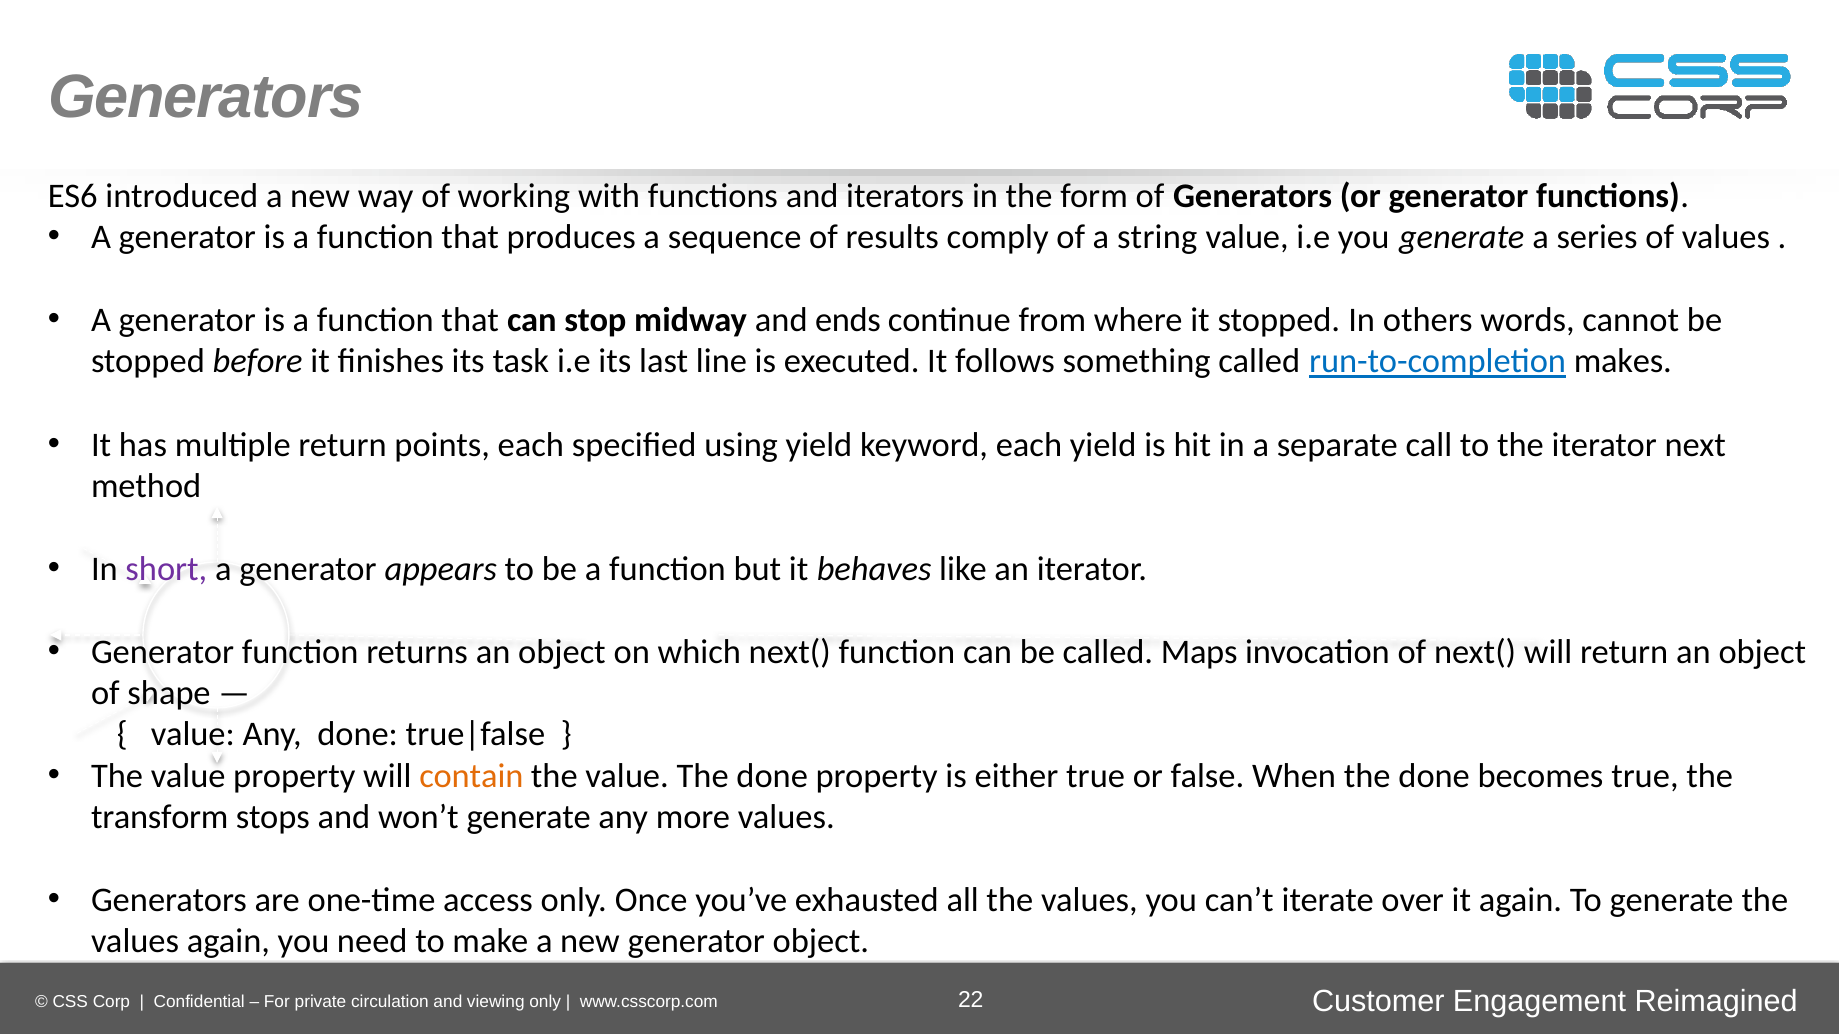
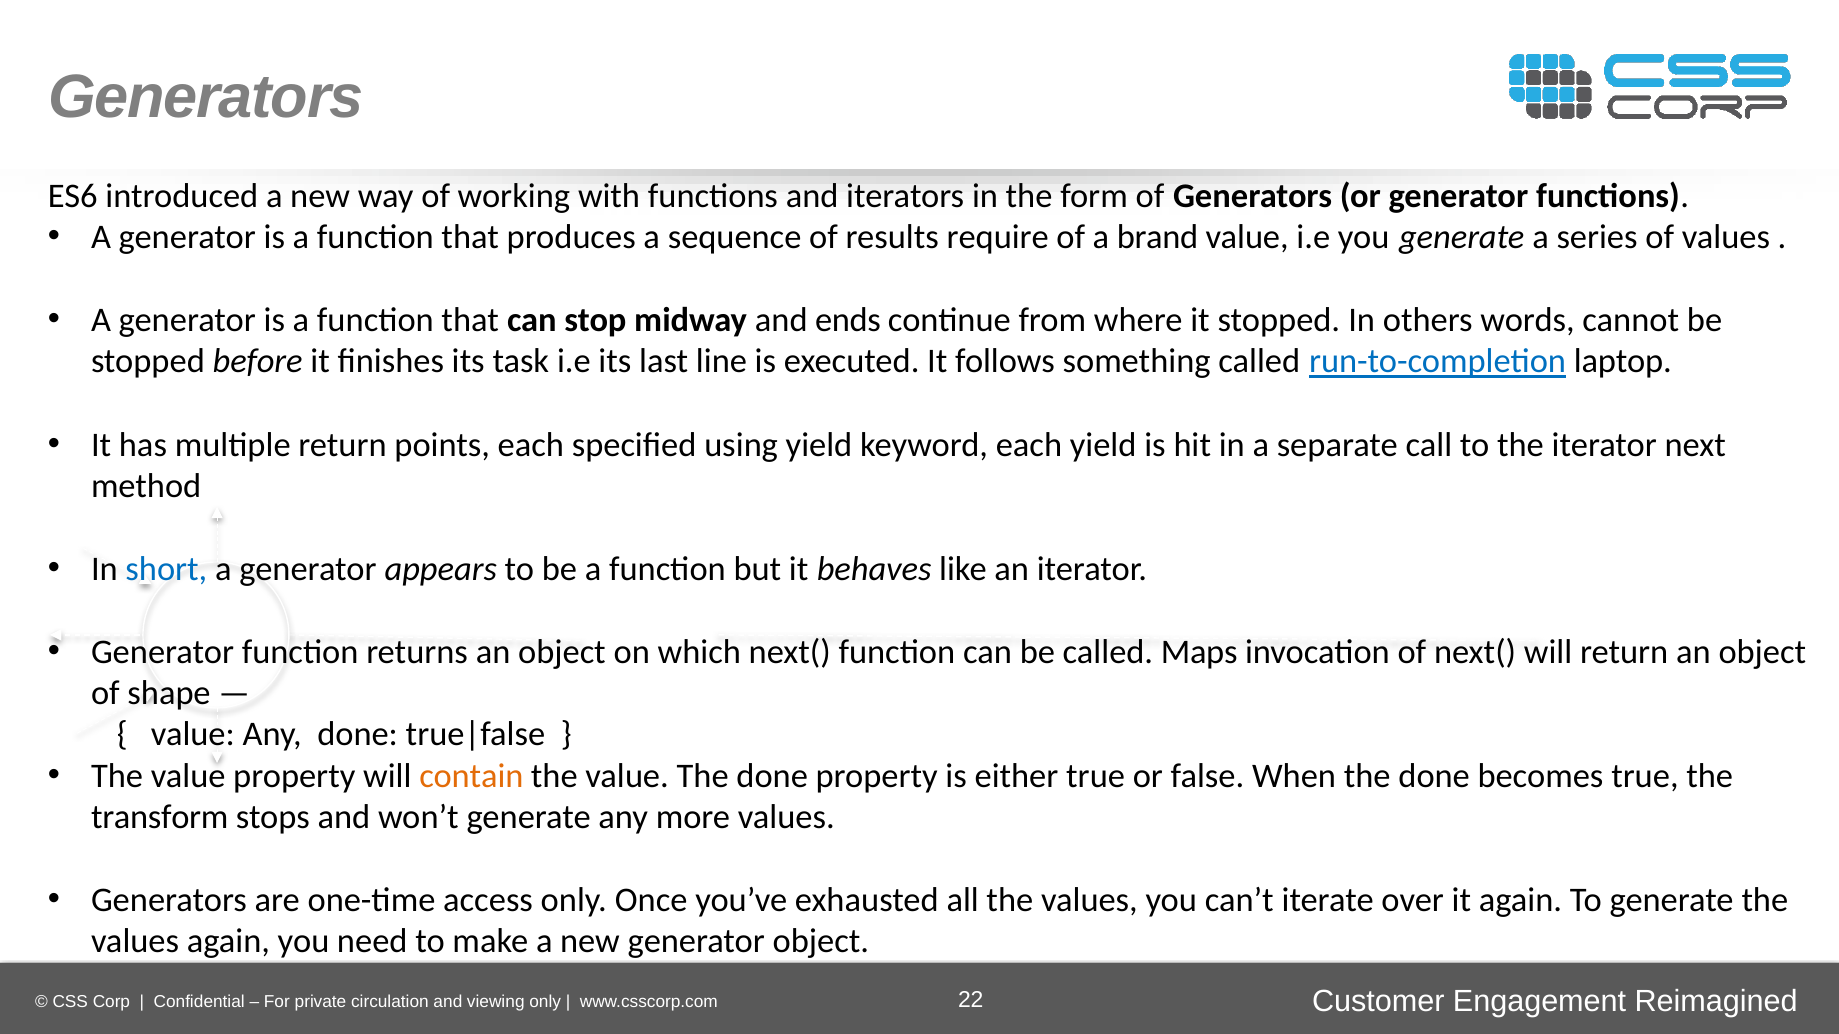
comply: comply -> require
a string: string -> brand
makes: makes -> laptop
short colour: purple -> blue
